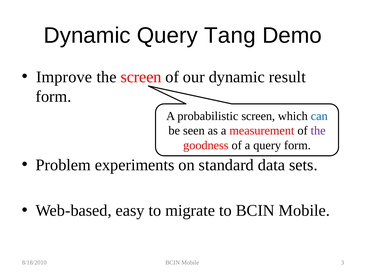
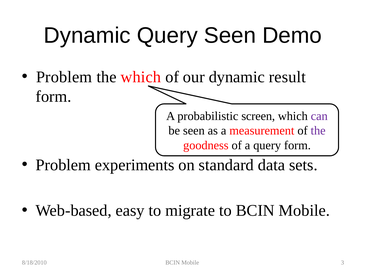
Query Tang: Tang -> Seen
Improve at (64, 77): Improve -> Problem
the screen: screen -> which
can colour: blue -> purple
